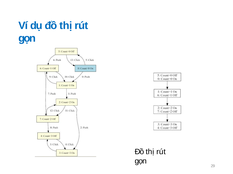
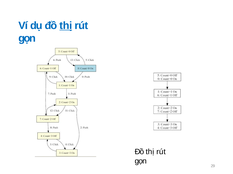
thị at (66, 26) underline: none -> present
